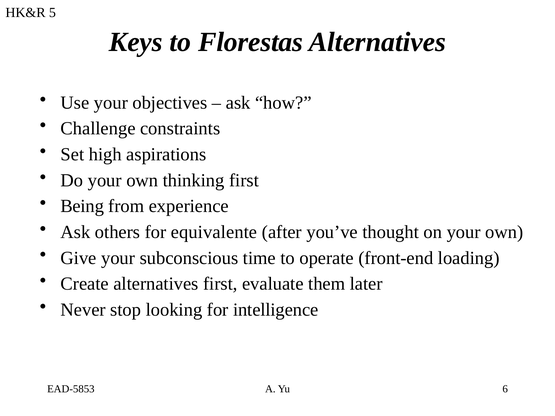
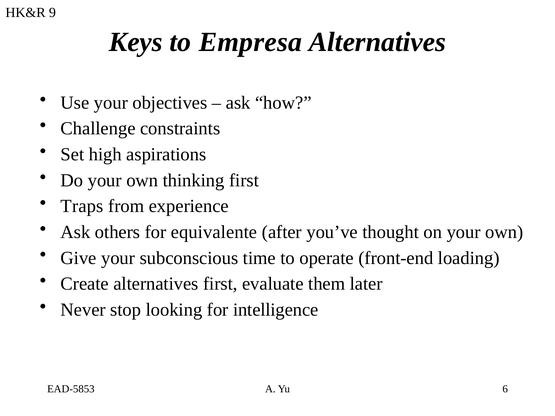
5: 5 -> 9
Florestas: Florestas -> Empresa
Being: Being -> Traps
